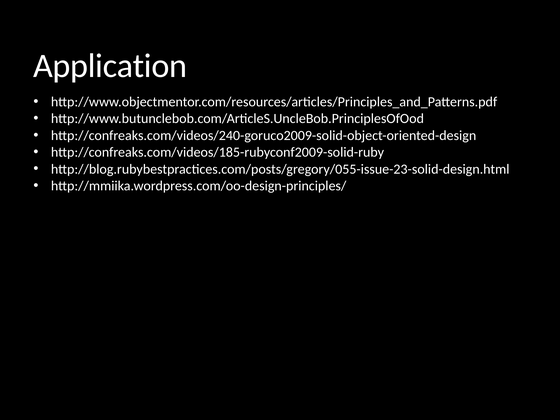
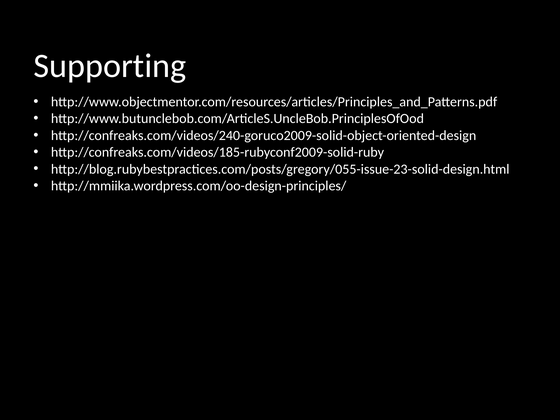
Application: Application -> Supporting
